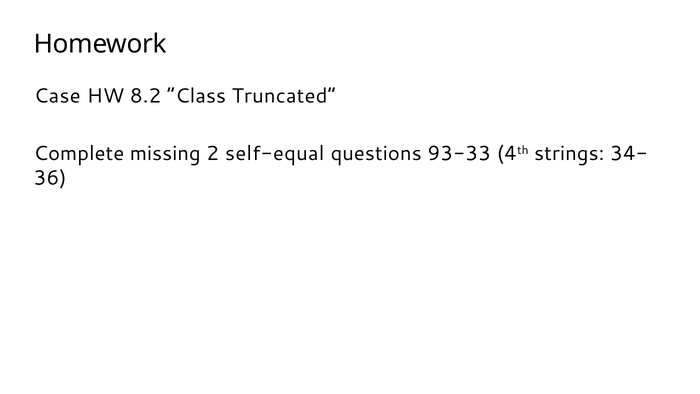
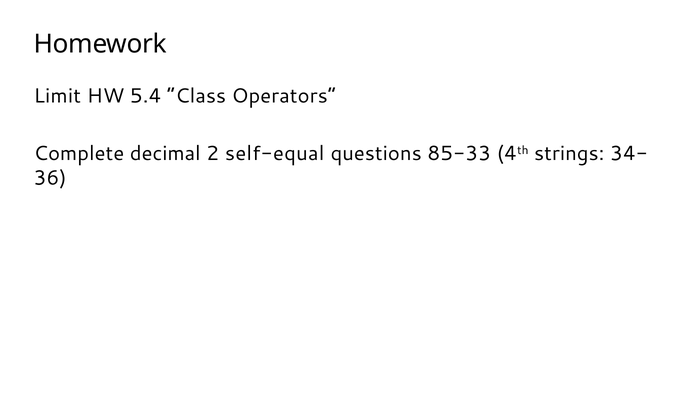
Case: Case -> Limit
8.2: 8.2 -> 5.4
Truncated: Truncated -> Operators
missing: missing -> decimal
93-33: 93-33 -> 85-33
